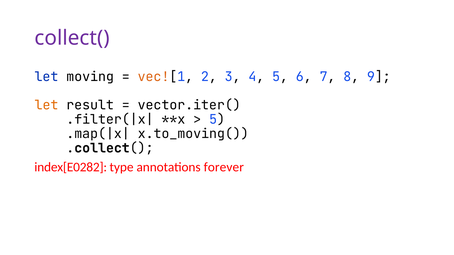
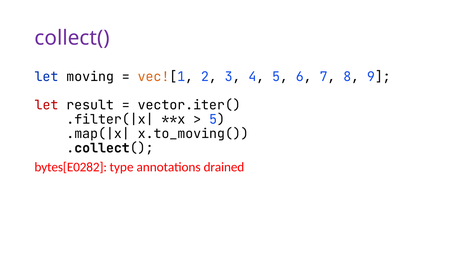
let at (47, 105) colour: orange -> red
index[E0282: index[E0282 -> bytes[E0282
forever: forever -> drained
